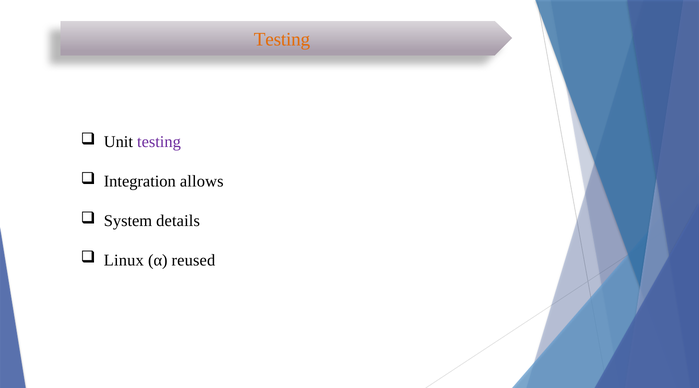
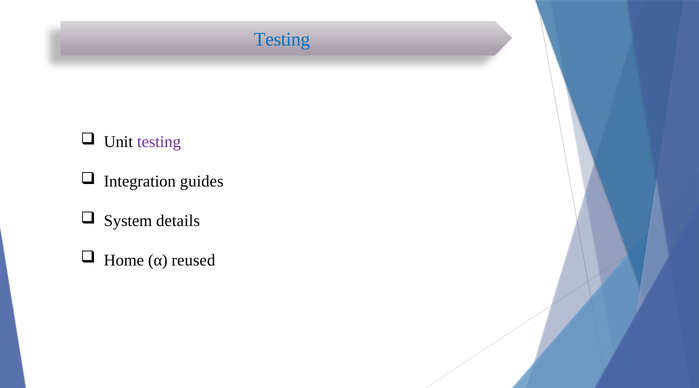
Testing at (282, 39) colour: orange -> blue
allows: allows -> guides
Linux: Linux -> Home
